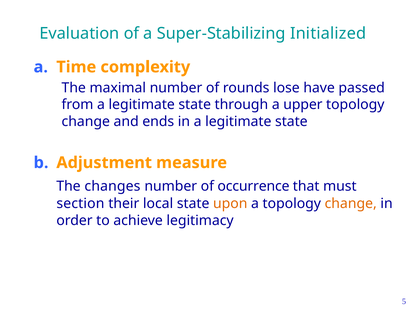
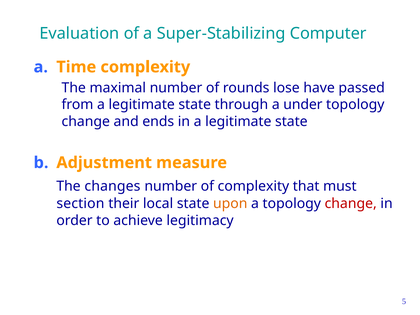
Initialized: Initialized -> Computer
upper: upper -> under
of occurrence: occurrence -> complexity
change at (351, 204) colour: orange -> red
